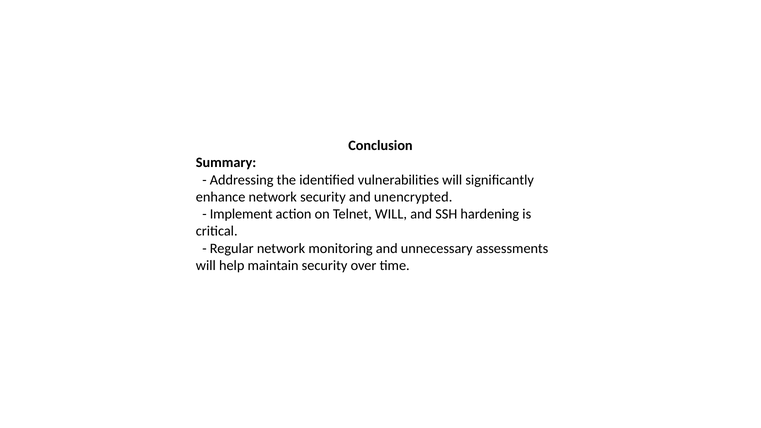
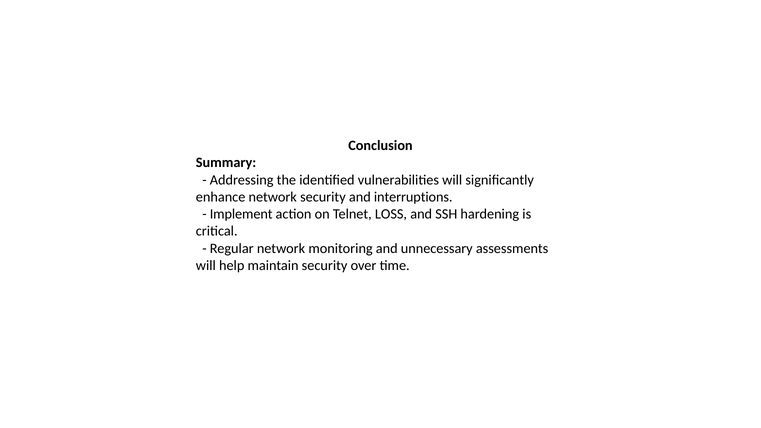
unencrypted: unencrypted -> interruptions
Telnet WILL: WILL -> LOSS
